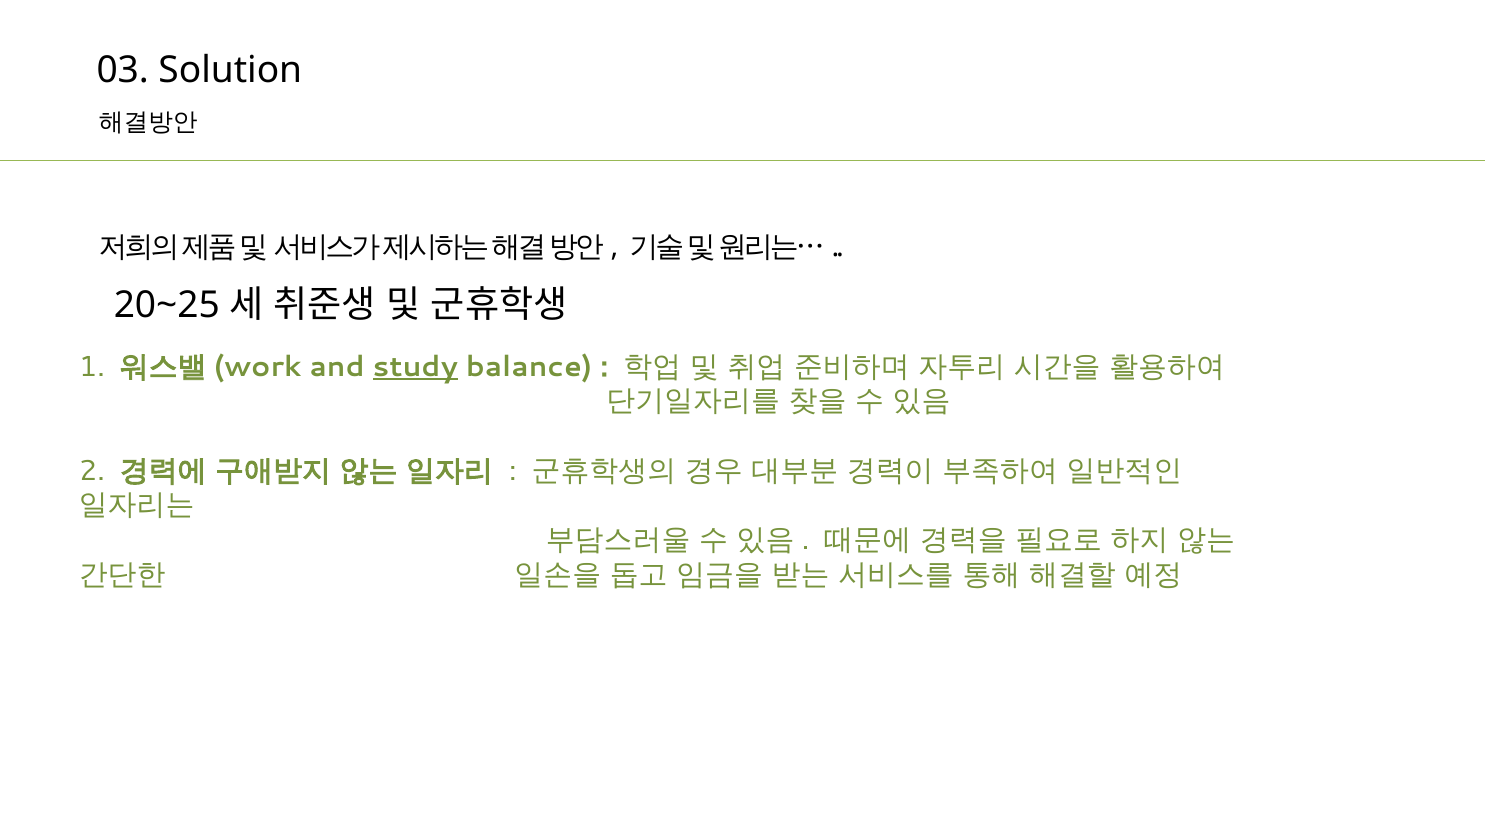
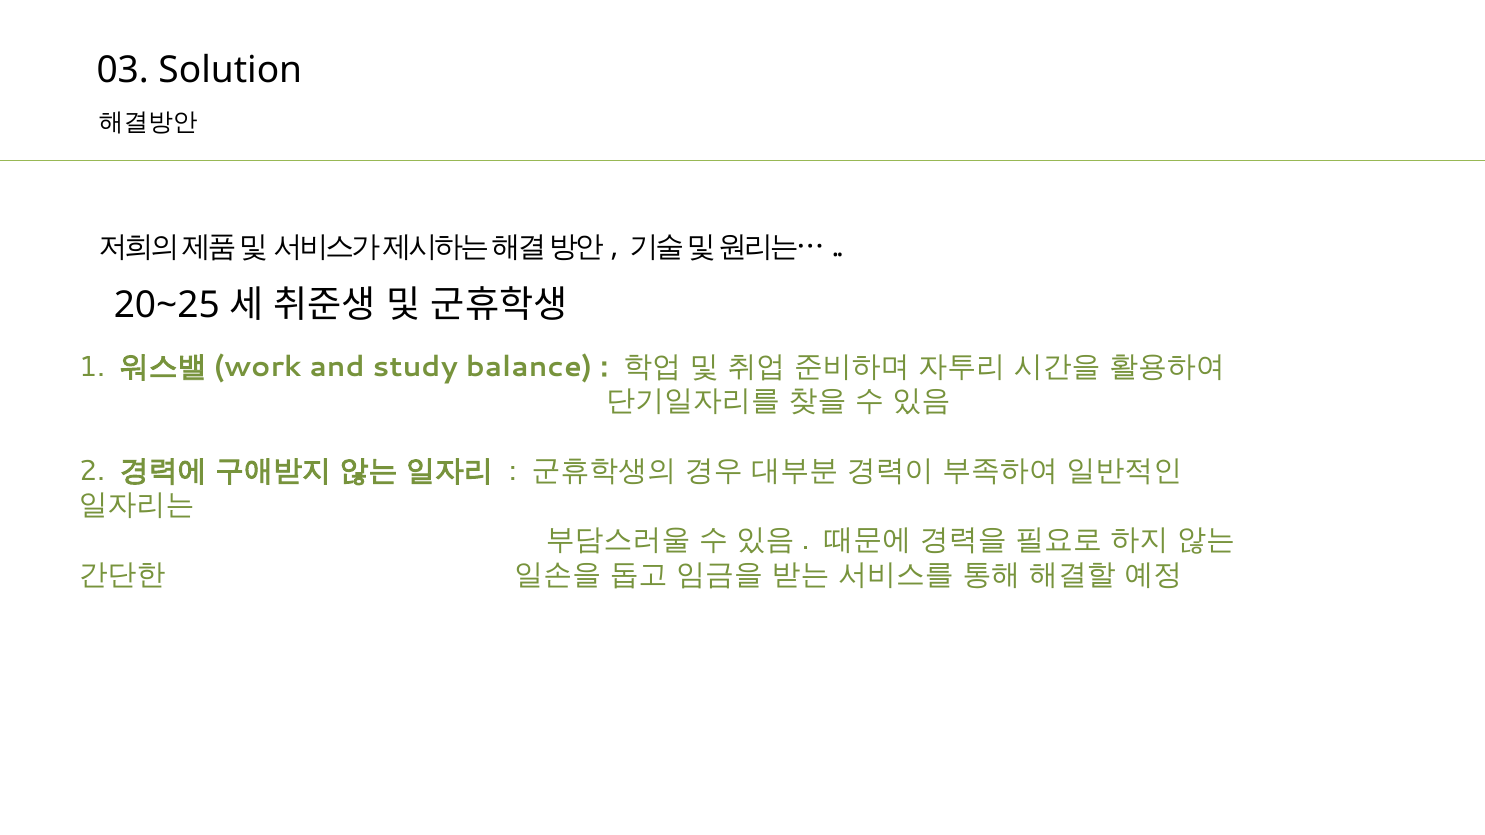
study underline: present -> none
